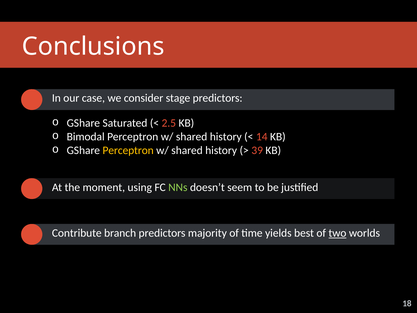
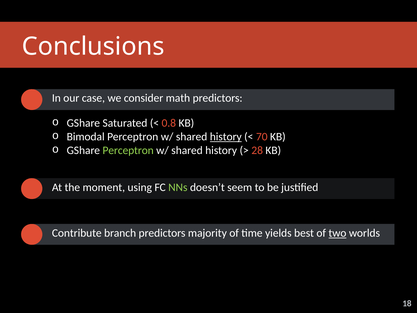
stage: stage -> math
2.5: 2.5 -> 0.8
history at (226, 137) underline: none -> present
14: 14 -> 70
Perceptron at (128, 150) colour: yellow -> light green
39: 39 -> 28
